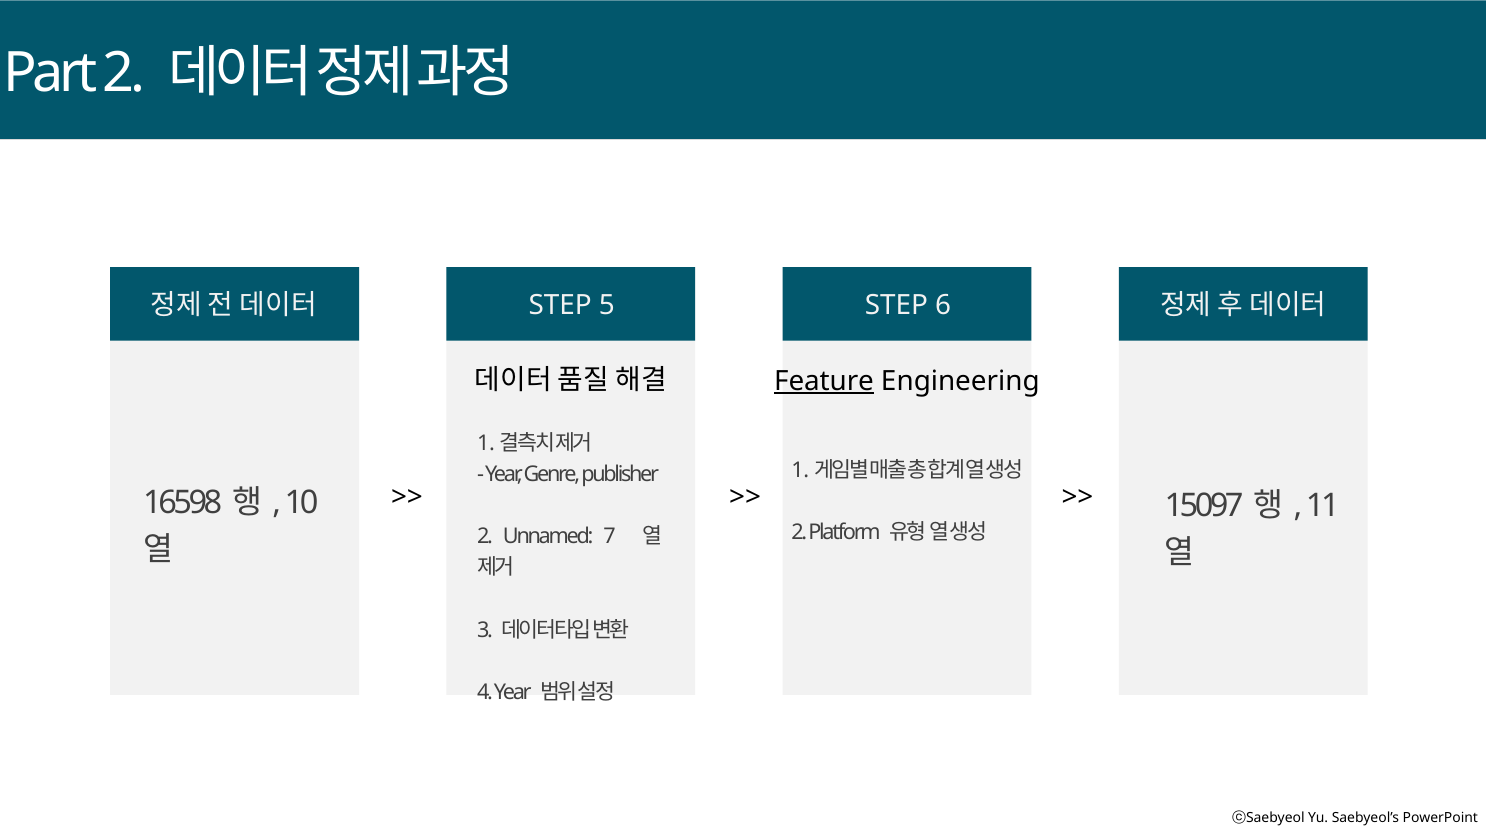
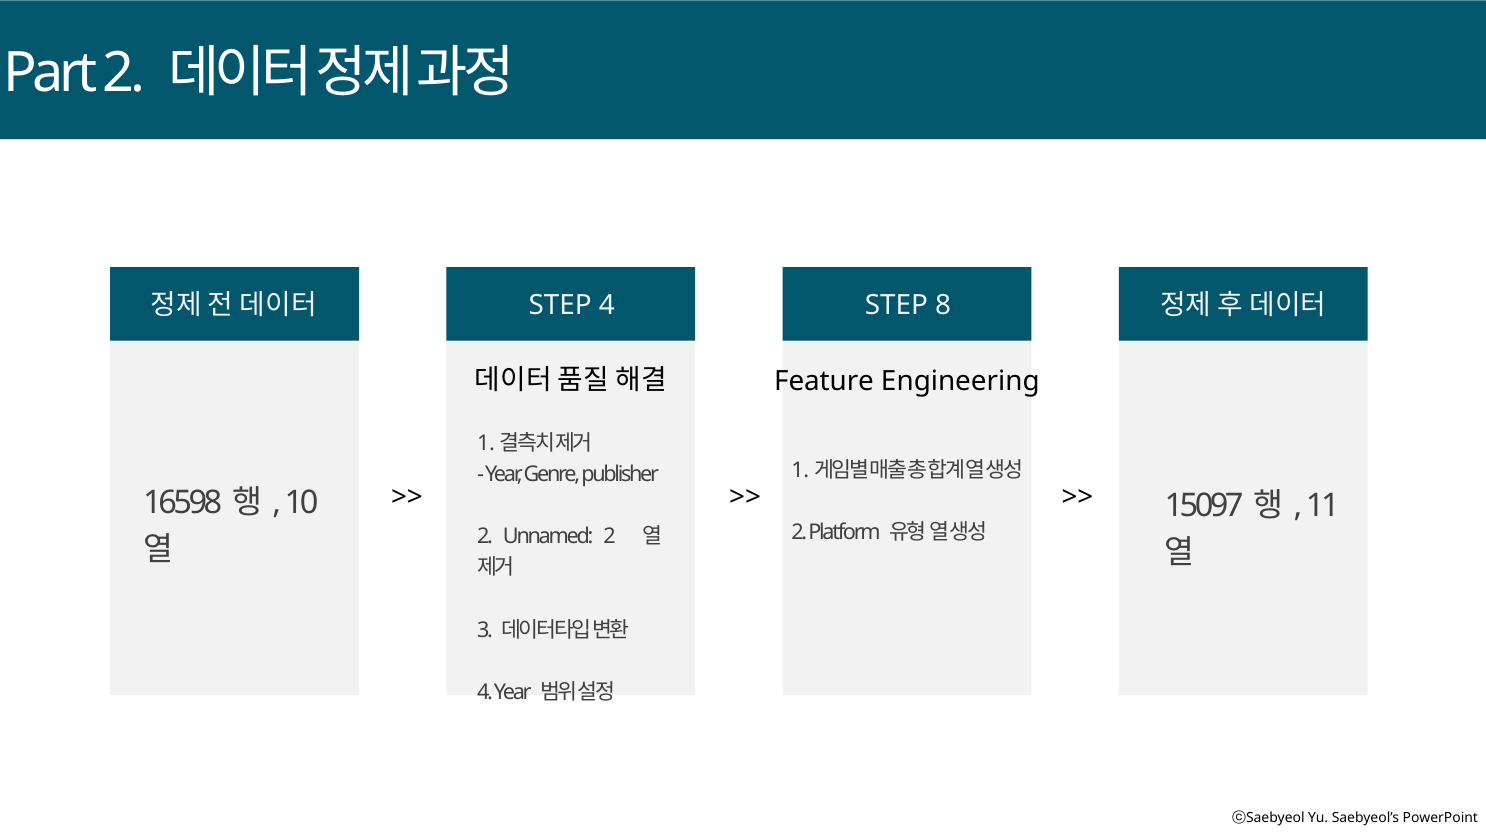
STEP 5: 5 -> 4
6: 6 -> 8
Feature underline: present -> none
Unnamed 7: 7 -> 2
